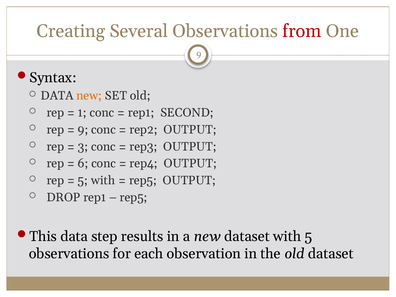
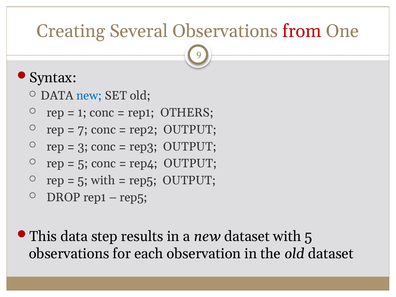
new at (89, 96) colour: orange -> blue
SECOND: SECOND -> OTHERS
9 at (83, 130): 9 -> 7
6 at (83, 163): 6 -> 5
